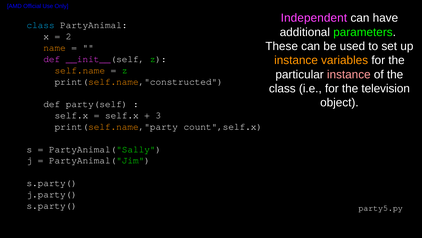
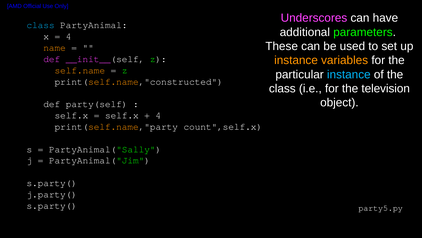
Independent: Independent -> Underscores
2 at (69, 36): 2 -> 4
instance at (349, 74) colour: pink -> light blue
3 at (158, 115): 3 -> 4
